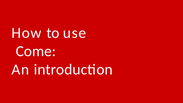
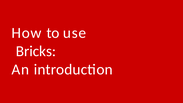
Come: Come -> Bricks
